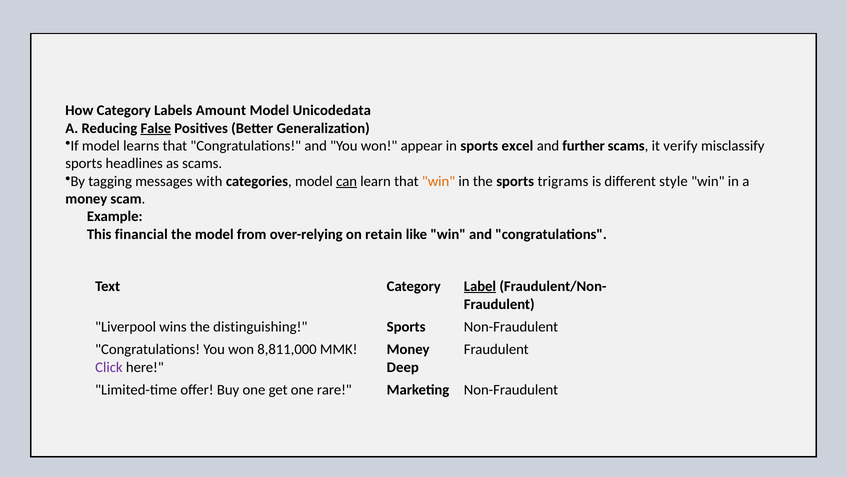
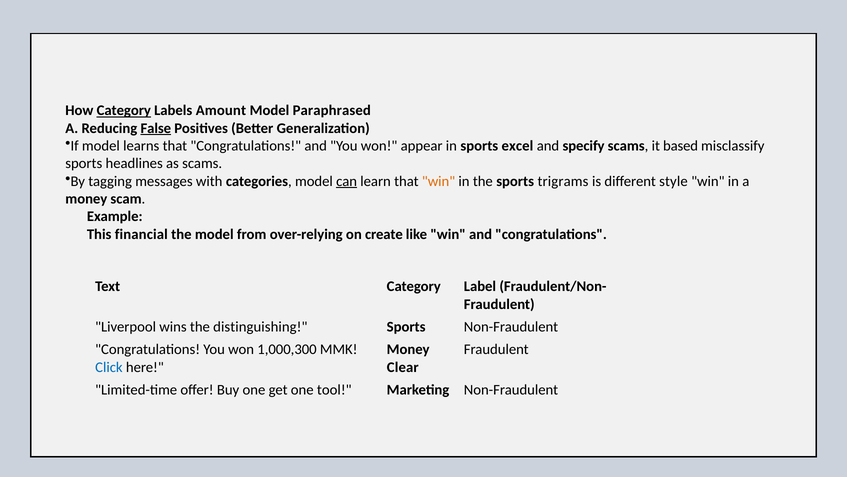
Category at (124, 110) underline: none -> present
Unicodedata: Unicodedata -> Paraphrased
further: further -> specify
verify: verify -> based
retain: retain -> create
Label underline: present -> none
8,811,000: 8,811,000 -> 1,000,300
Click colour: purple -> blue
Deep: Deep -> Clear
rare: rare -> tool
